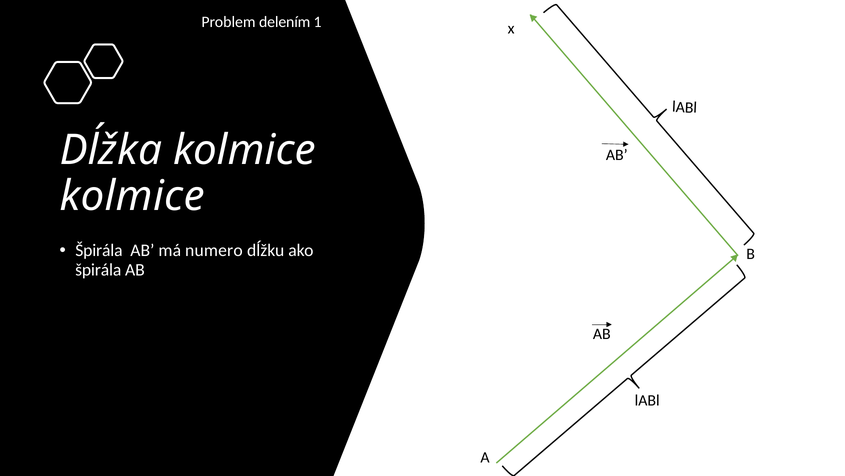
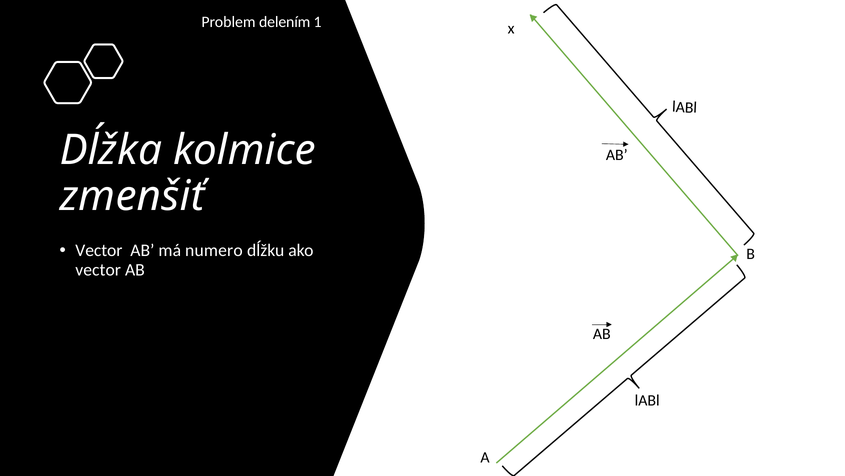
kolmice at (132, 196): kolmice -> zmenšiť
Špirála at (99, 250): Špirála -> Vector
špirála at (98, 269): špirála -> vector
